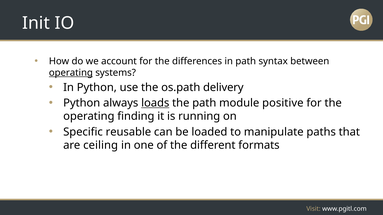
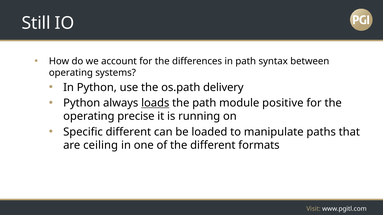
Init: Init -> Still
operating at (71, 73) underline: present -> none
finding: finding -> precise
Specific reusable: reusable -> different
